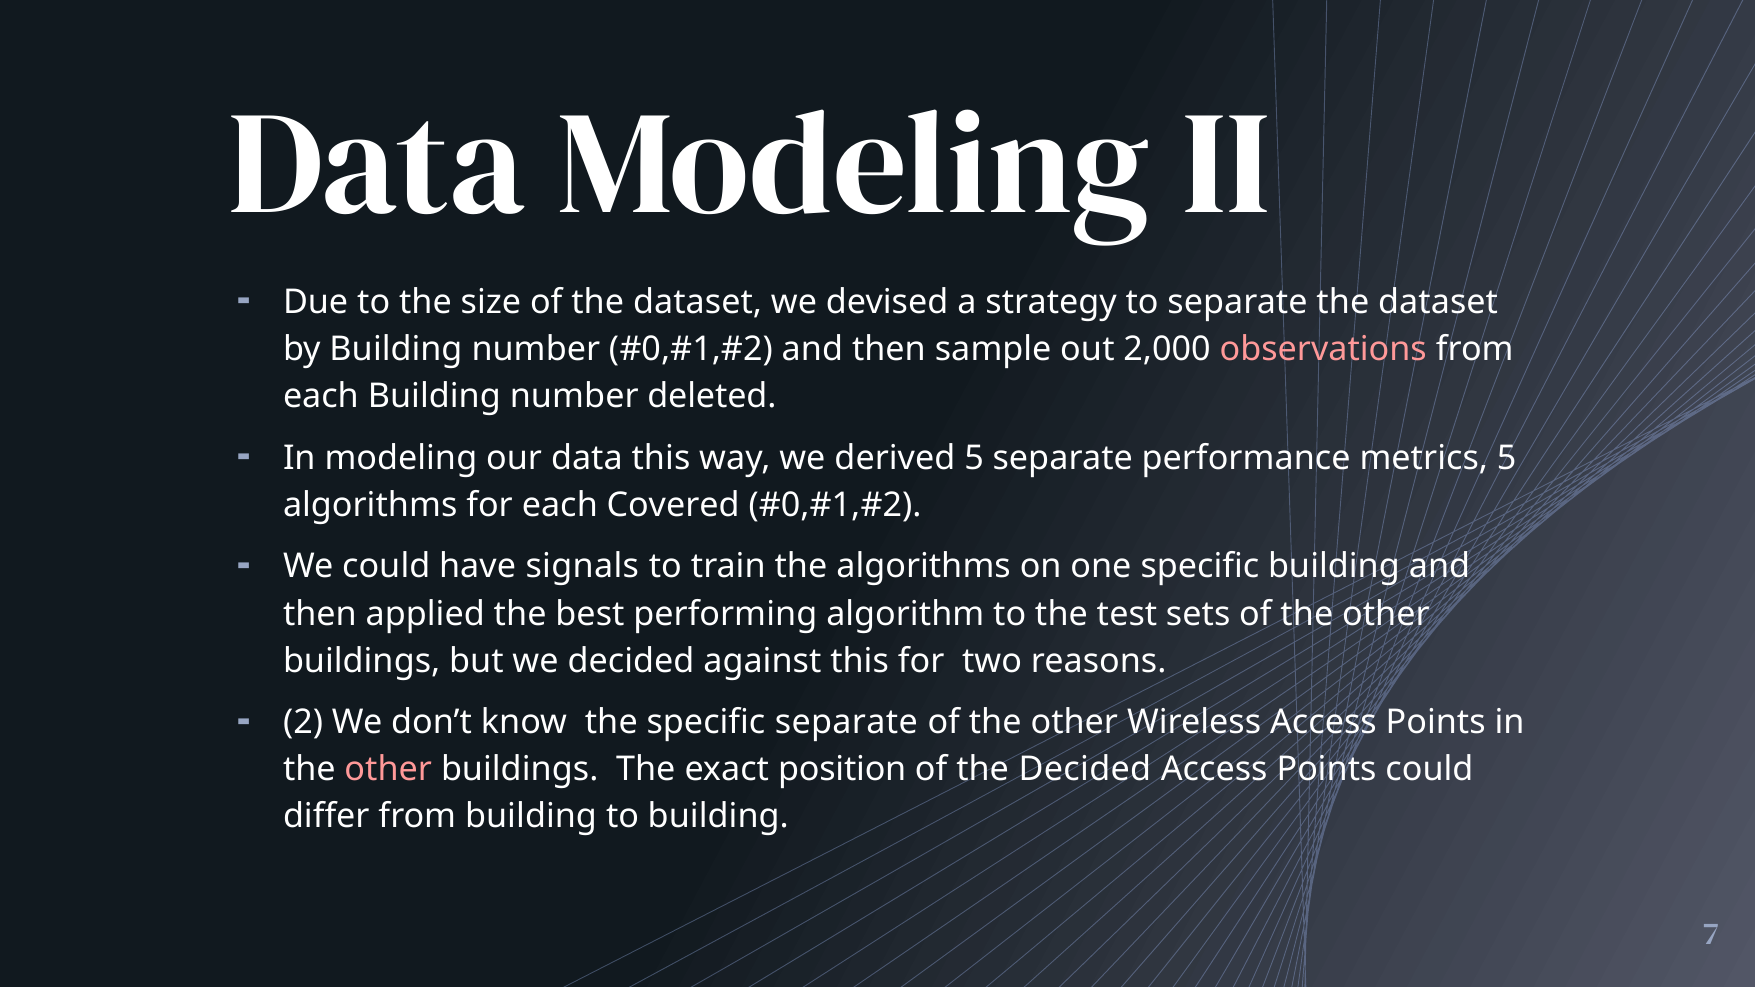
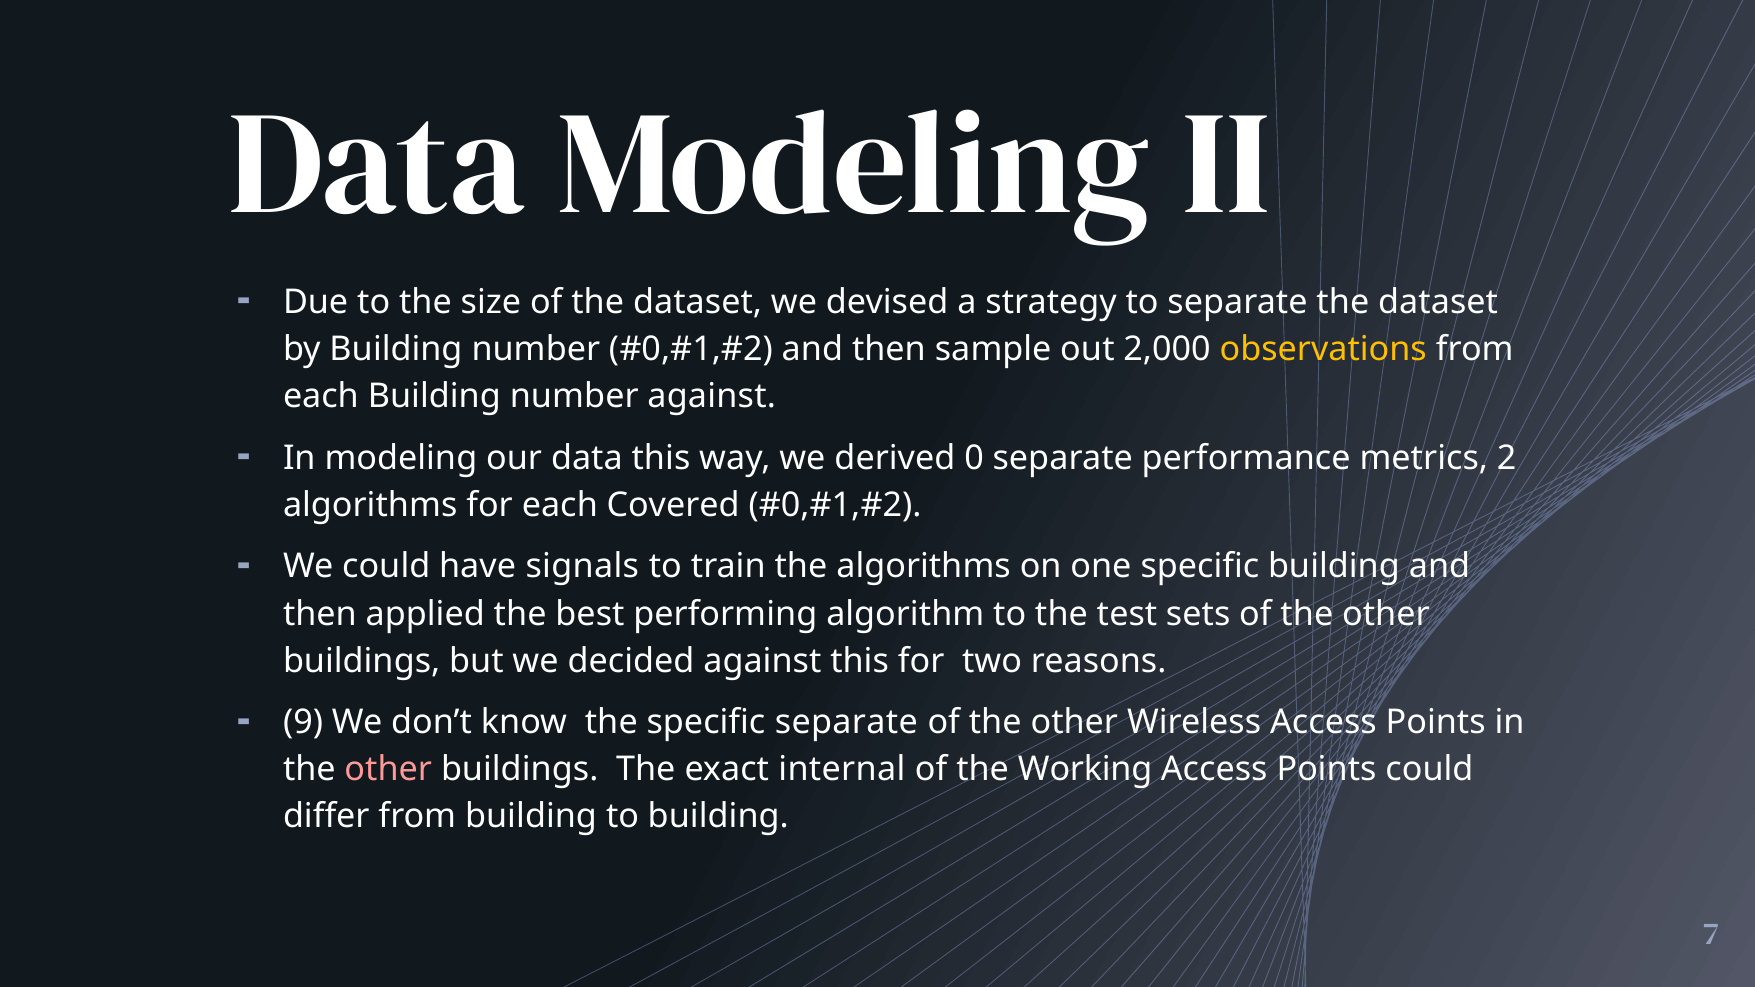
observations colour: pink -> yellow
number deleted: deleted -> against
derived 5: 5 -> 0
metrics 5: 5 -> 2
2: 2 -> 9
position: position -> internal
the Decided: Decided -> Working
